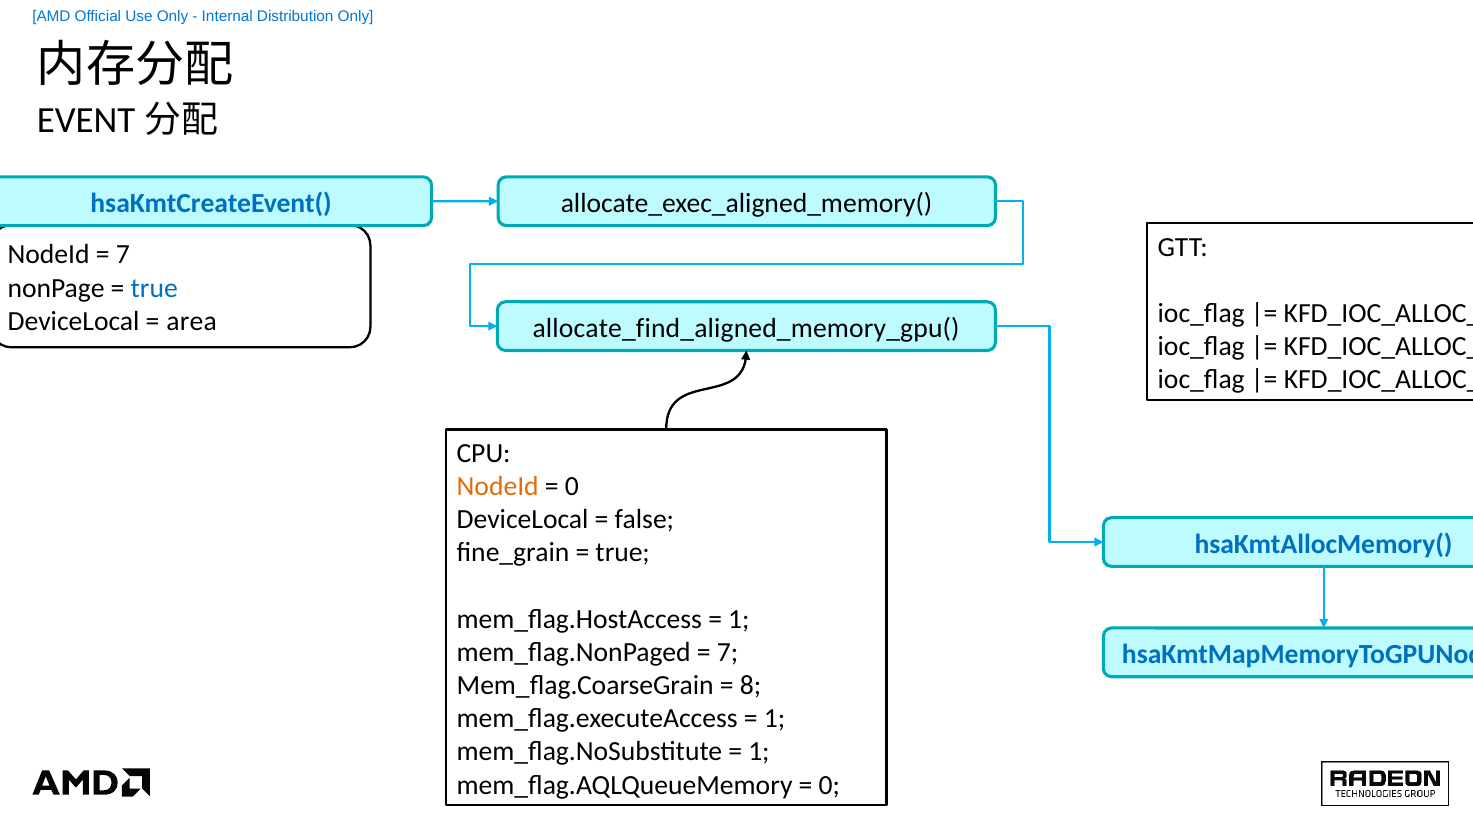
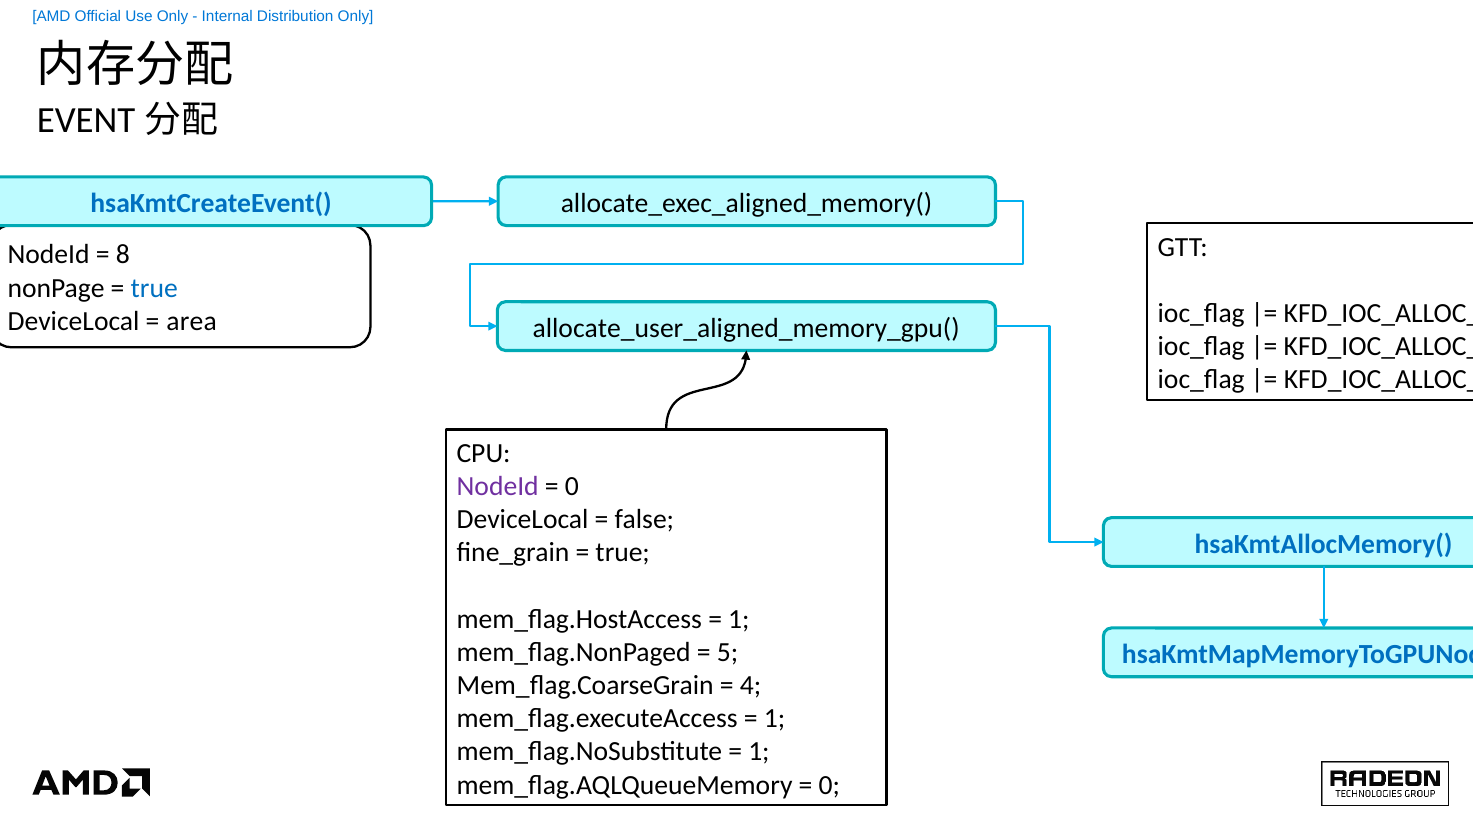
7 at (123, 255): 7 -> 8
allocate_find_aligned_memory_gpu(: allocate_find_aligned_memory_gpu( -> allocate_user_aligned_memory_gpu(
NodeId at (498, 486) colour: orange -> purple
7 at (727, 652): 7 -> 5
8: 8 -> 4
